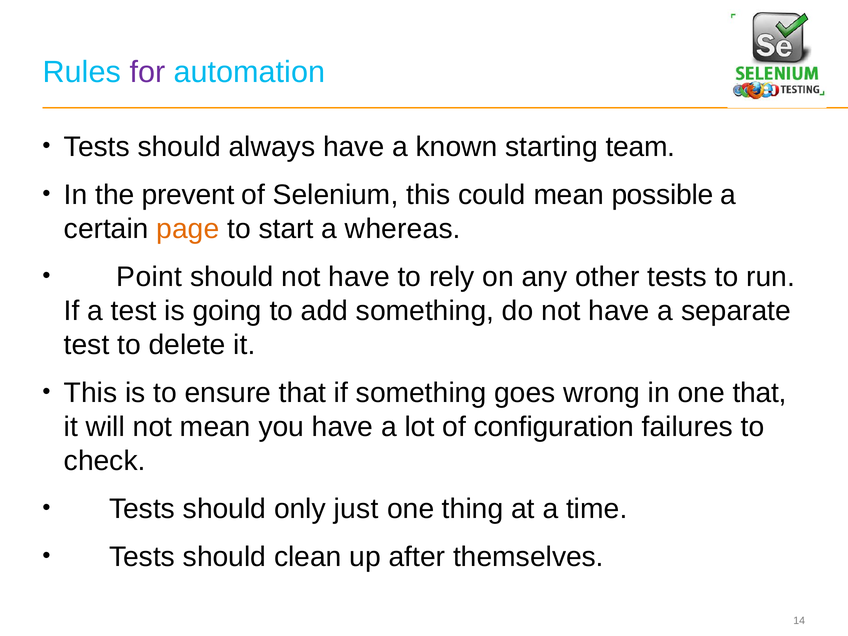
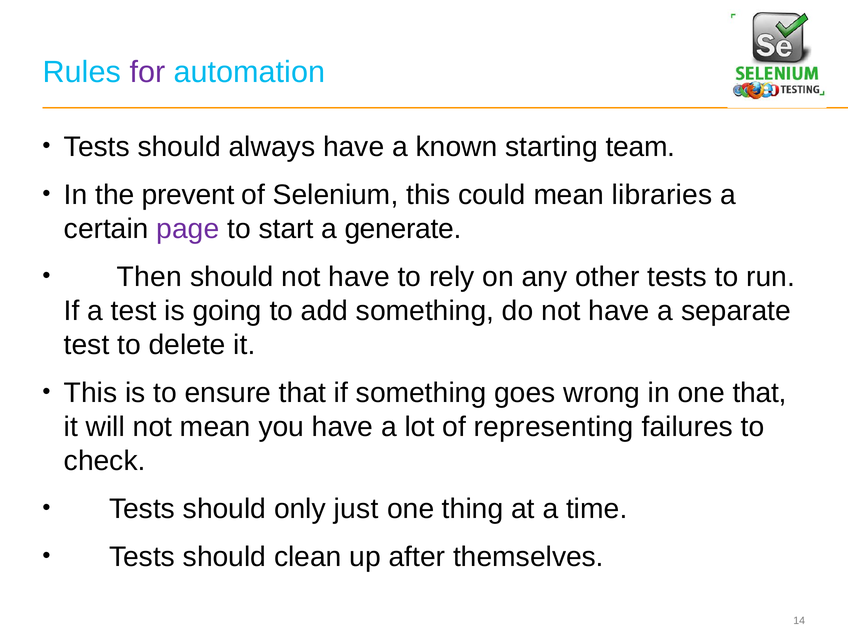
possible: possible -> libraries
page colour: orange -> purple
whereas: whereas -> generate
Point: Point -> Then
configuration: configuration -> representing
